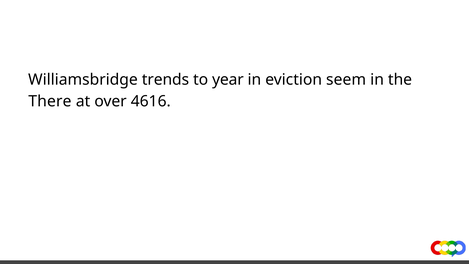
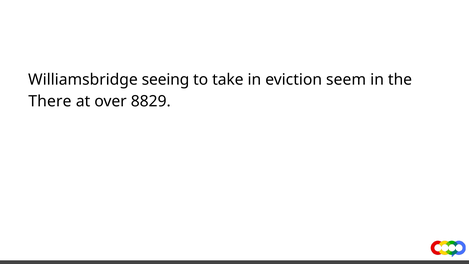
trends: trends -> seeing
year: year -> take
4616: 4616 -> 8829
